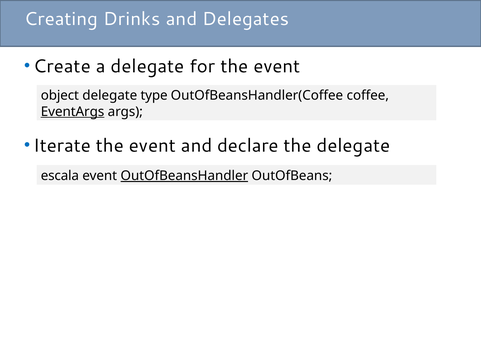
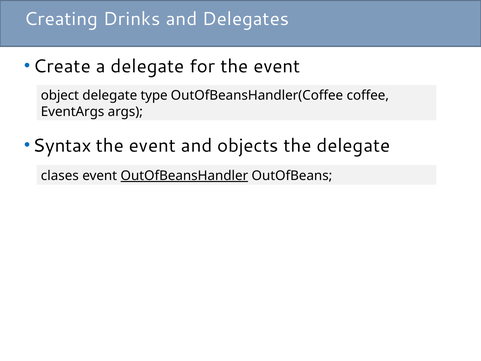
EventArgs underline: present -> none
Iterate: Iterate -> Syntax
declare: declare -> objects
escala: escala -> clases
